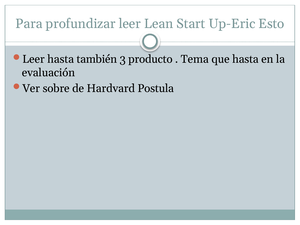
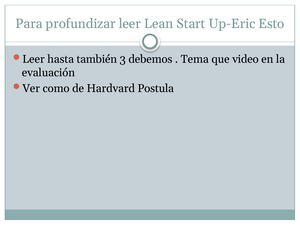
producto: producto -> debemos
que hasta: hasta -> video
sobre: sobre -> como
